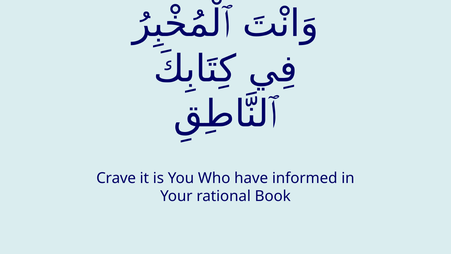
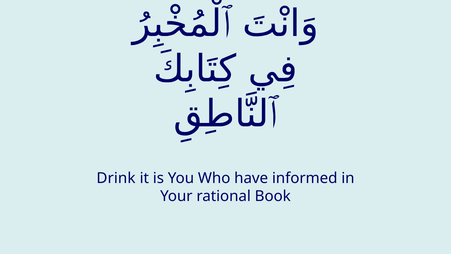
Crave: Crave -> Drink
